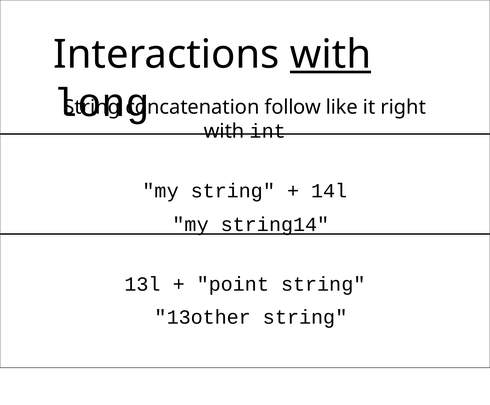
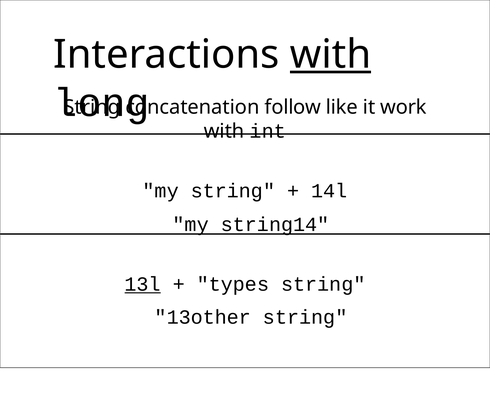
right: right -> work
13l underline: none -> present
point: point -> types
